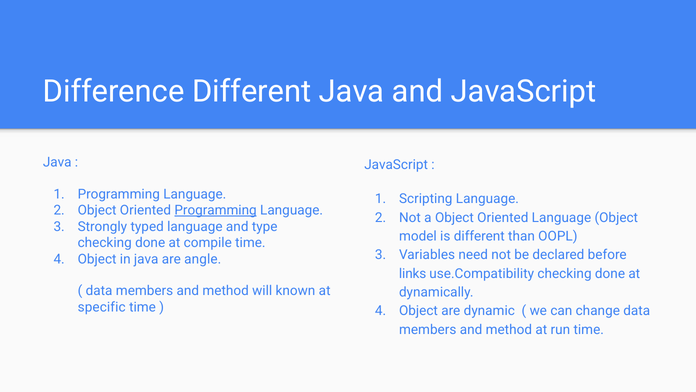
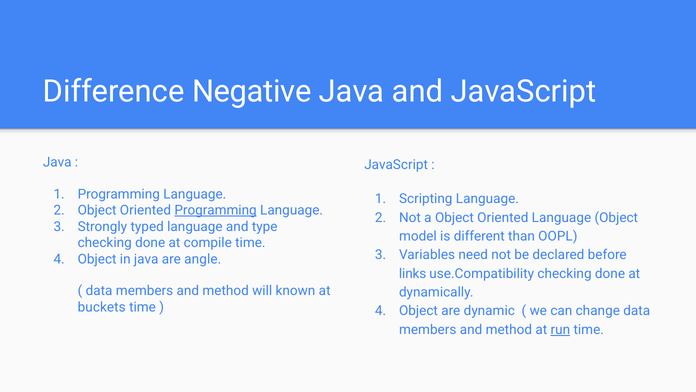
Difference Different: Different -> Negative
specific: specific -> buckets
run underline: none -> present
